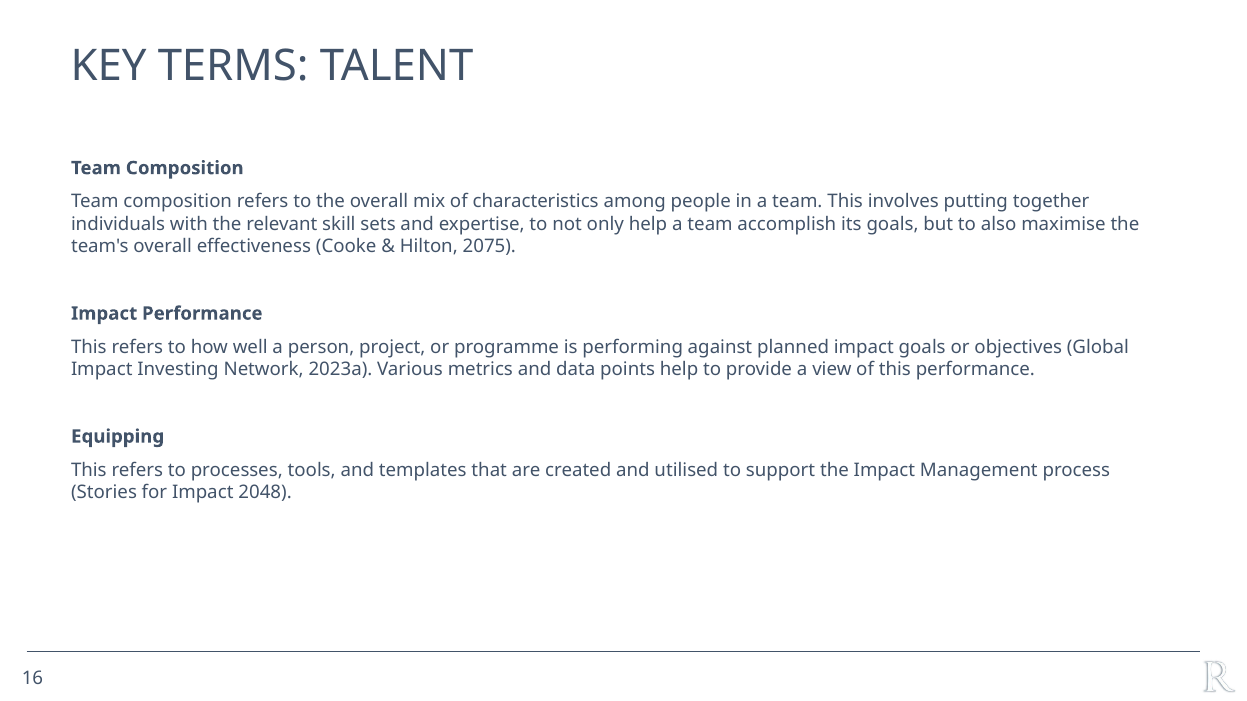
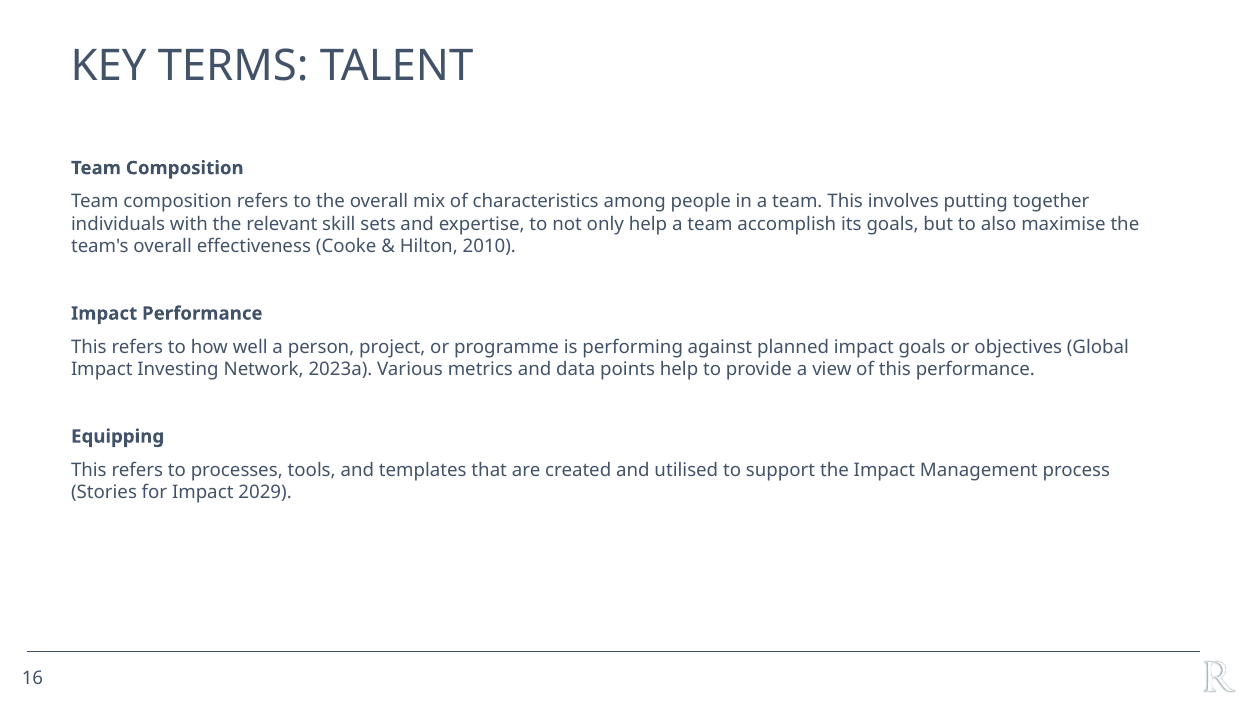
2075: 2075 -> 2010
2048: 2048 -> 2029
